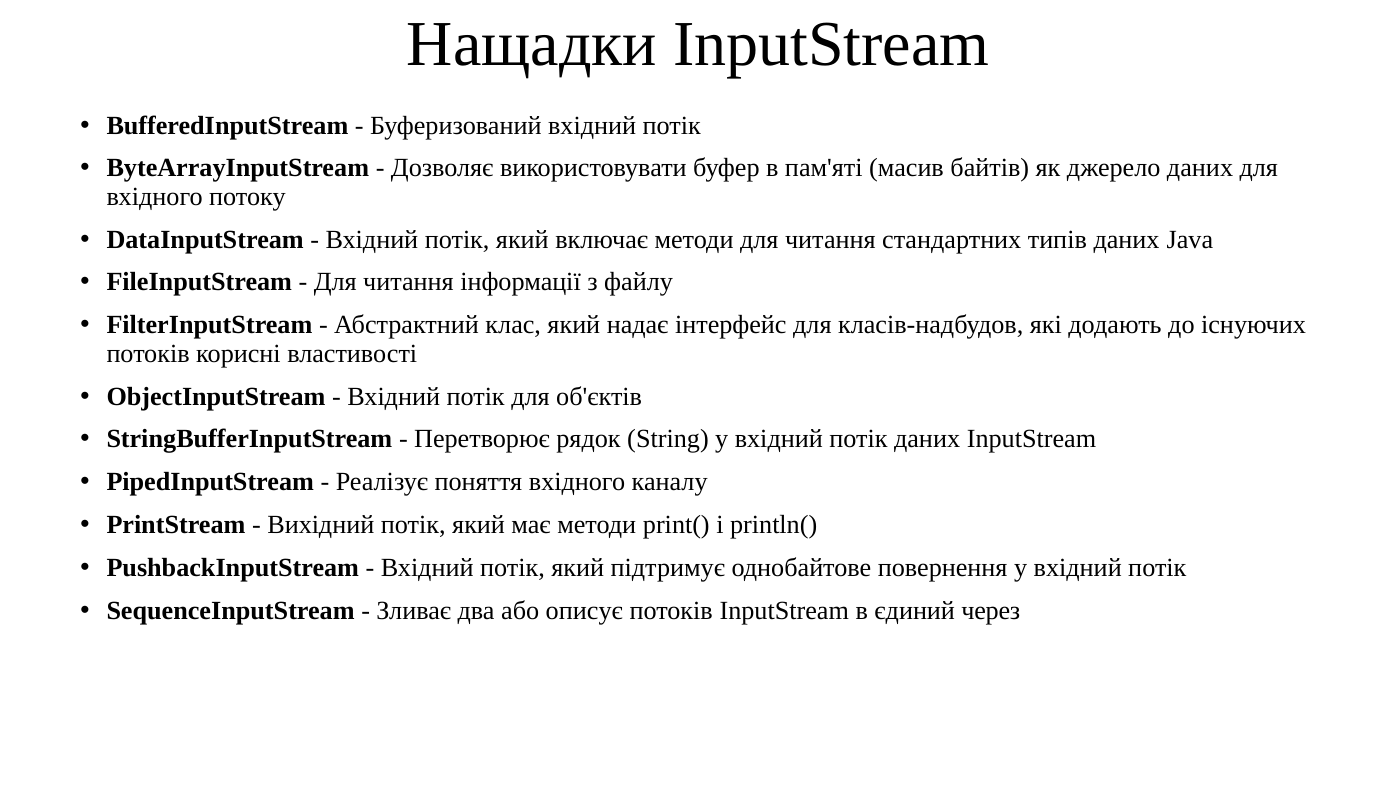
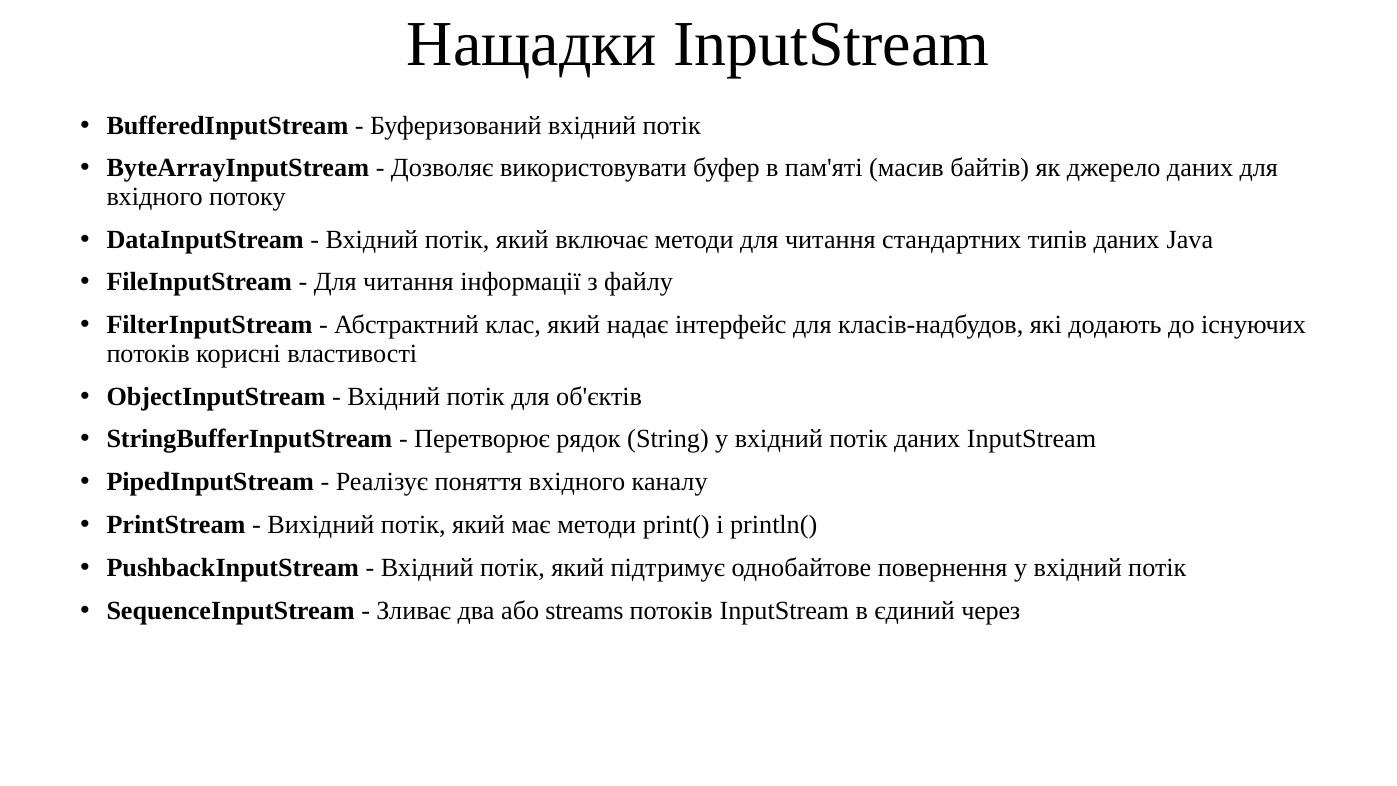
описує: описує -> streams
